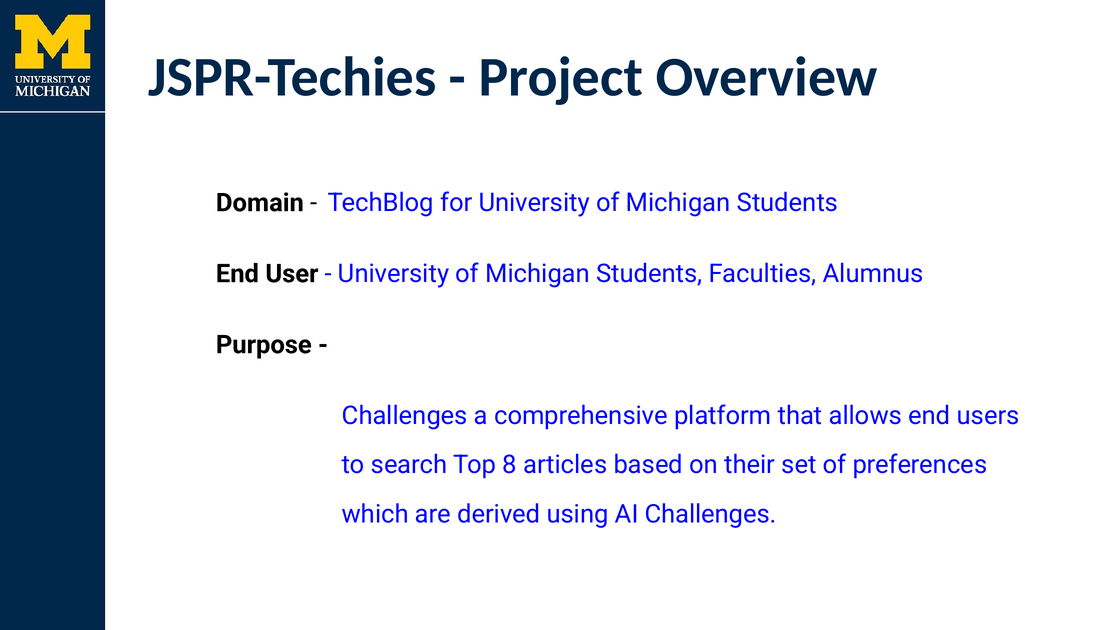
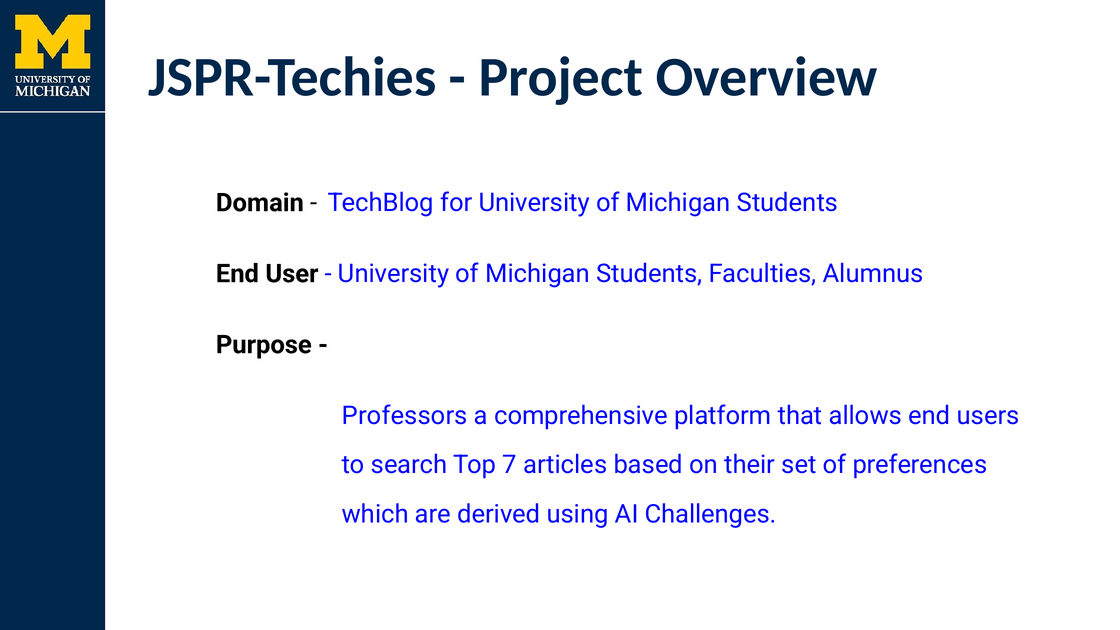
Challenges at (405, 416): Challenges -> Professors
8: 8 -> 7
